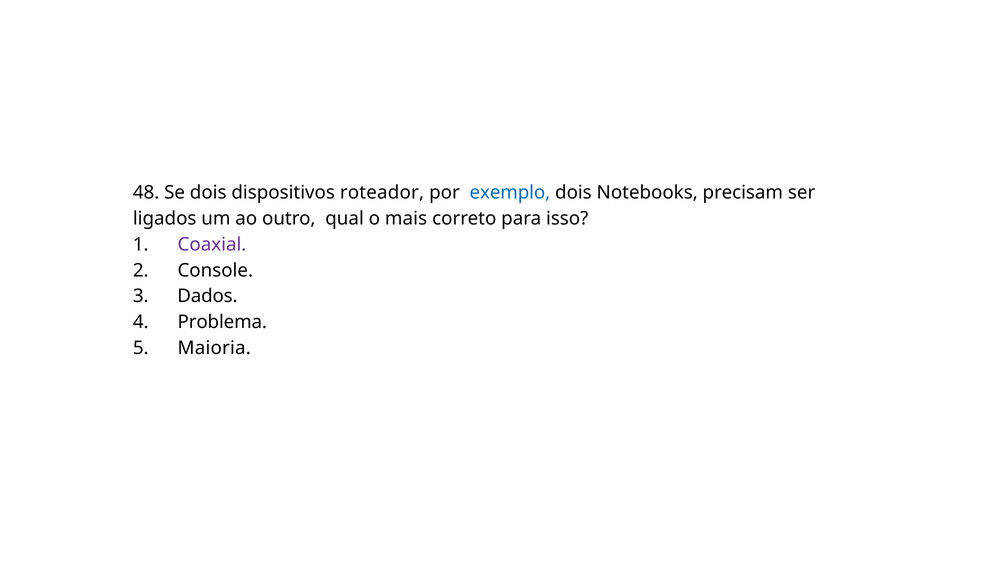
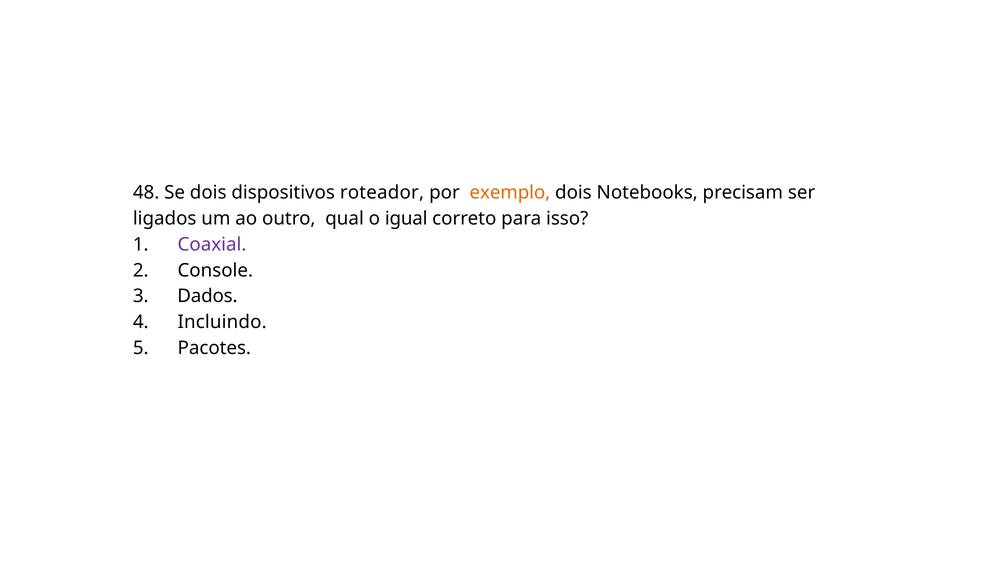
exemplo colour: blue -> orange
mais: mais -> igual
Problema: Problema -> Incluindo
Maioria: Maioria -> Pacotes
